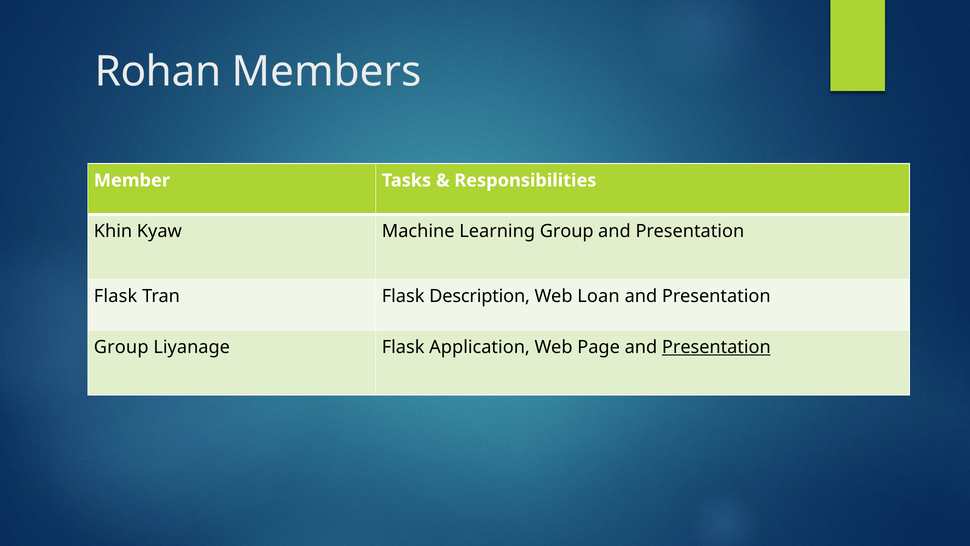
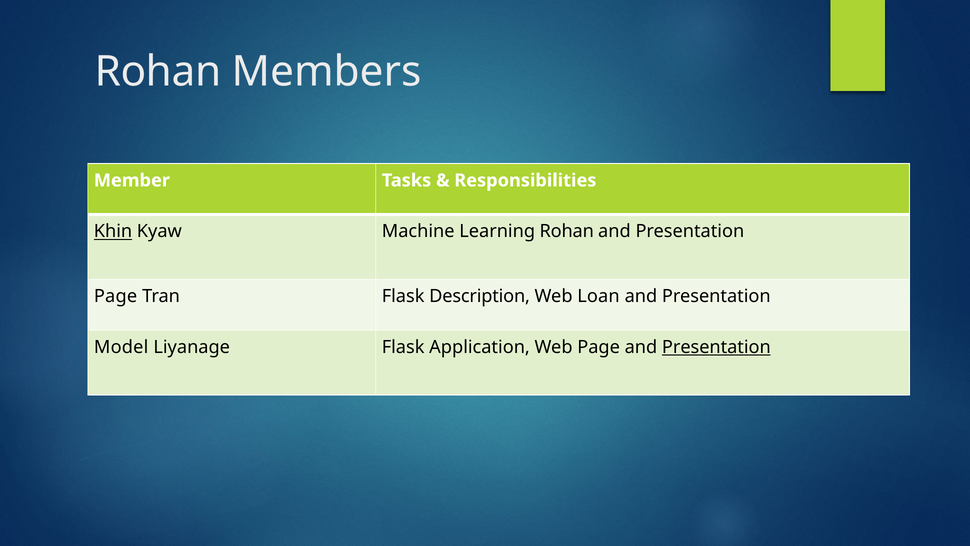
Khin underline: none -> present
Learning Group: Group -> Rohan
Flask at (116, 296): Flask -> Page
Group at (121, 347): Group -> Model
